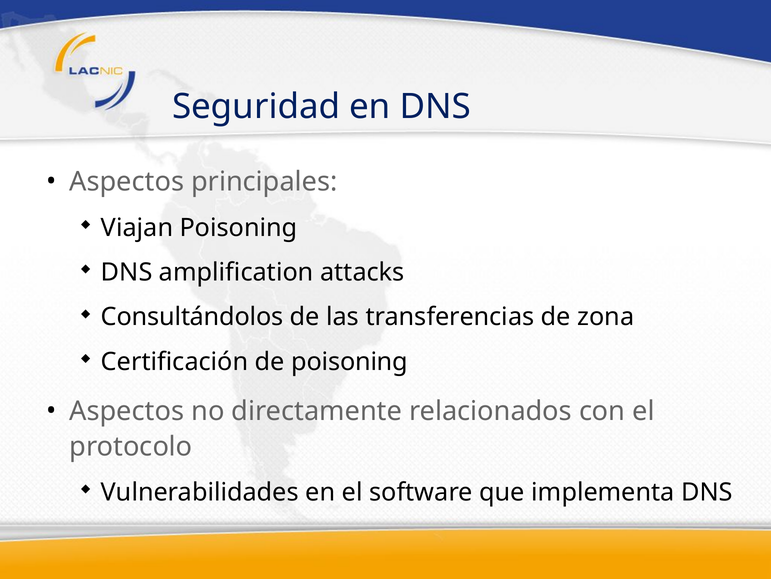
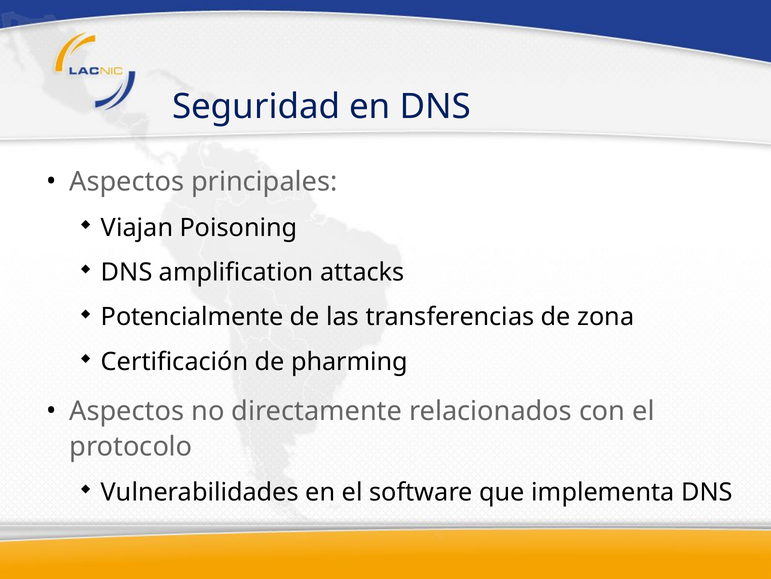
Consultándolos: Consultándolos -> Potencialmente
de poisoning: poisoning -> pharming
